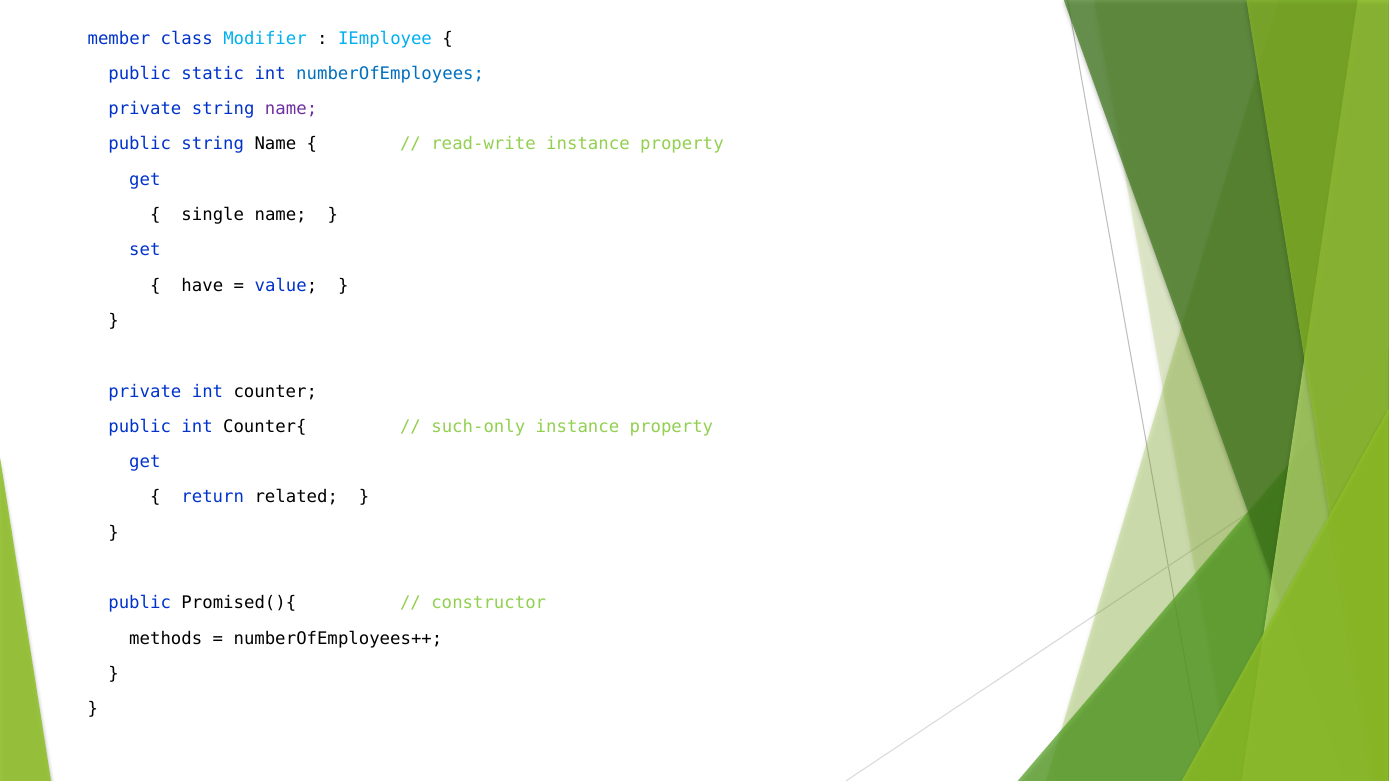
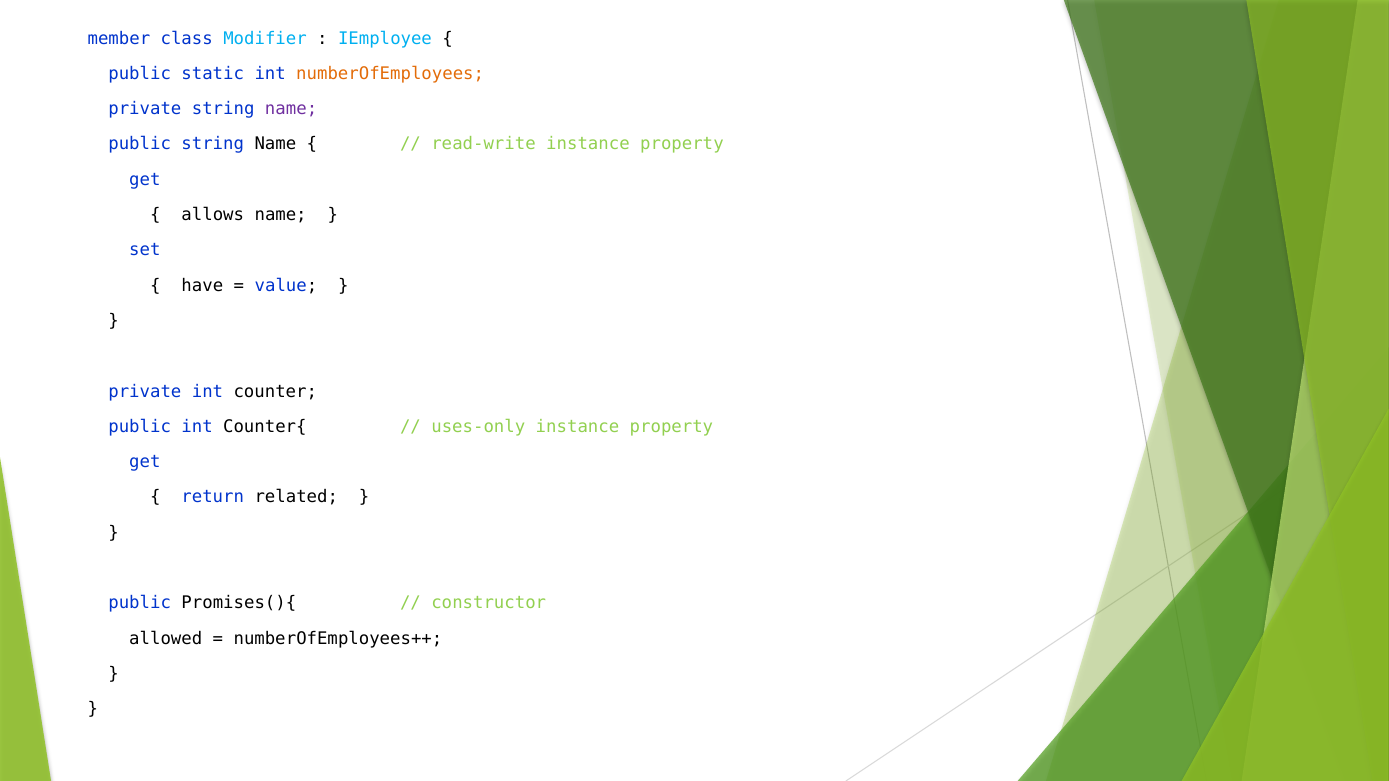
numberOfEmployees colour: blue -> orange
single: single -> allows
such-only: such-only -> uses-only
Promised(){: Promised(){ -> Promises(){
methods: methods -> allowed
